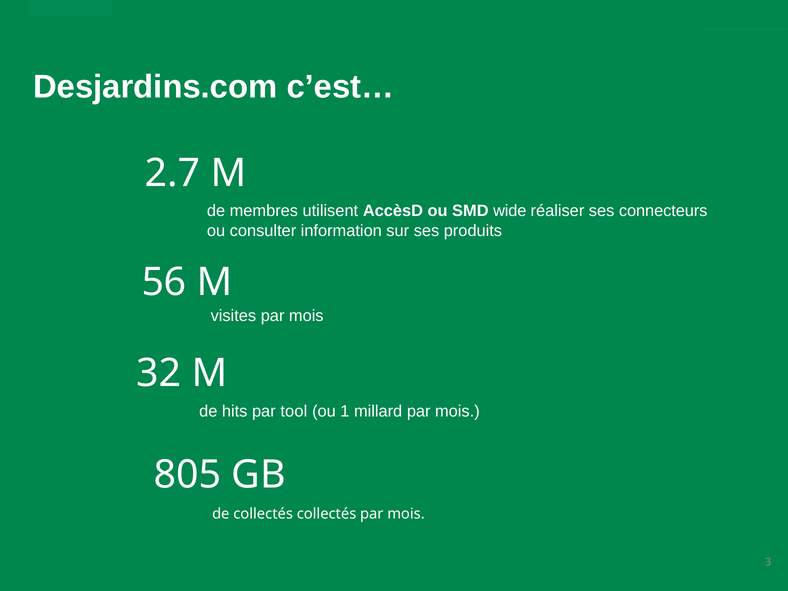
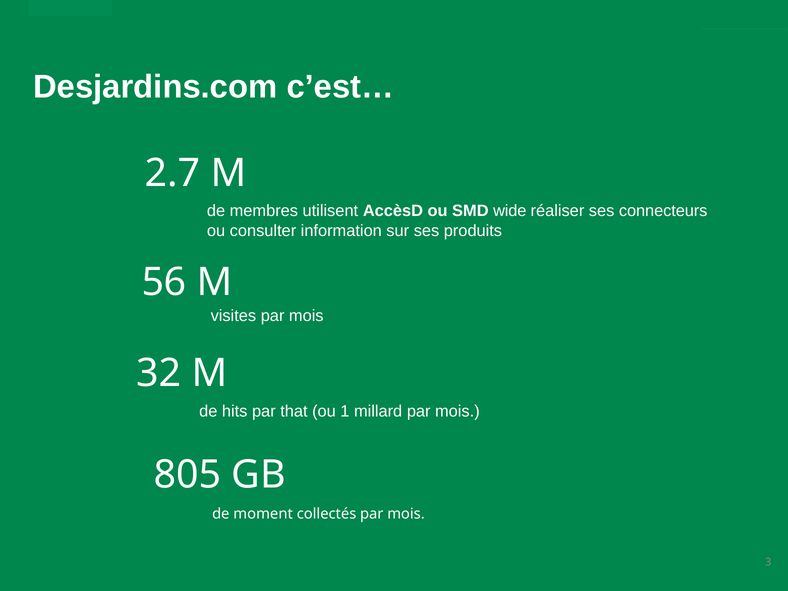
tool: tool -> that
de collectés: collectés -> moment
